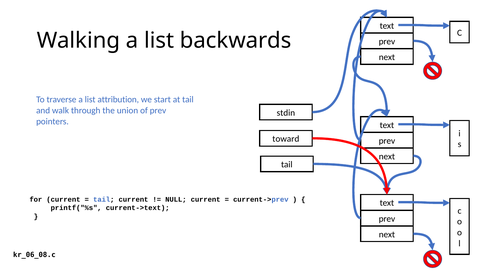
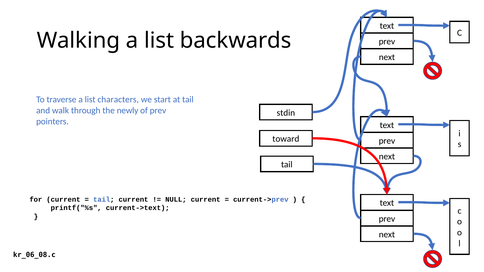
attribution: attribution -> characters
union: union -> newly
